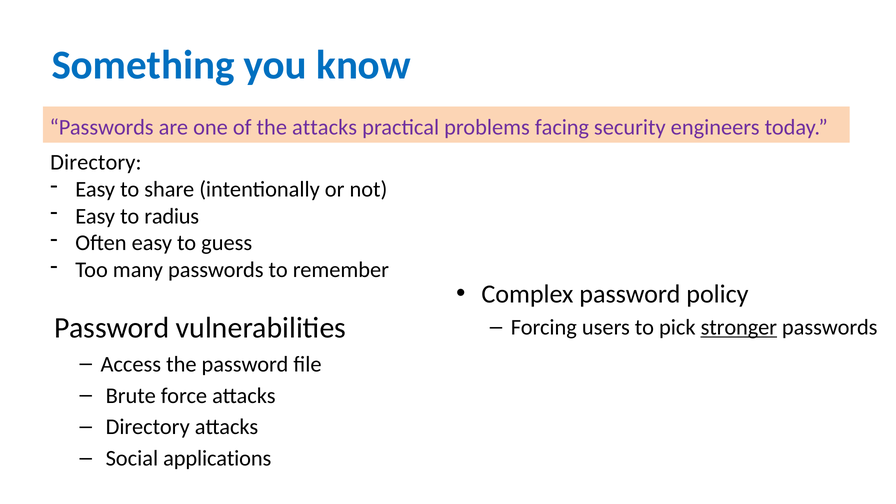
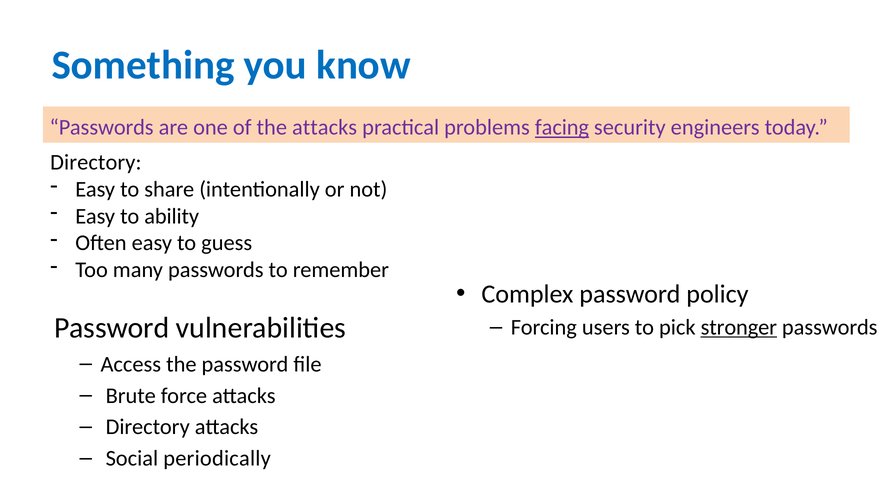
facing underline: none -> present
radius: radius -> ability
applications: applications -> periodically
